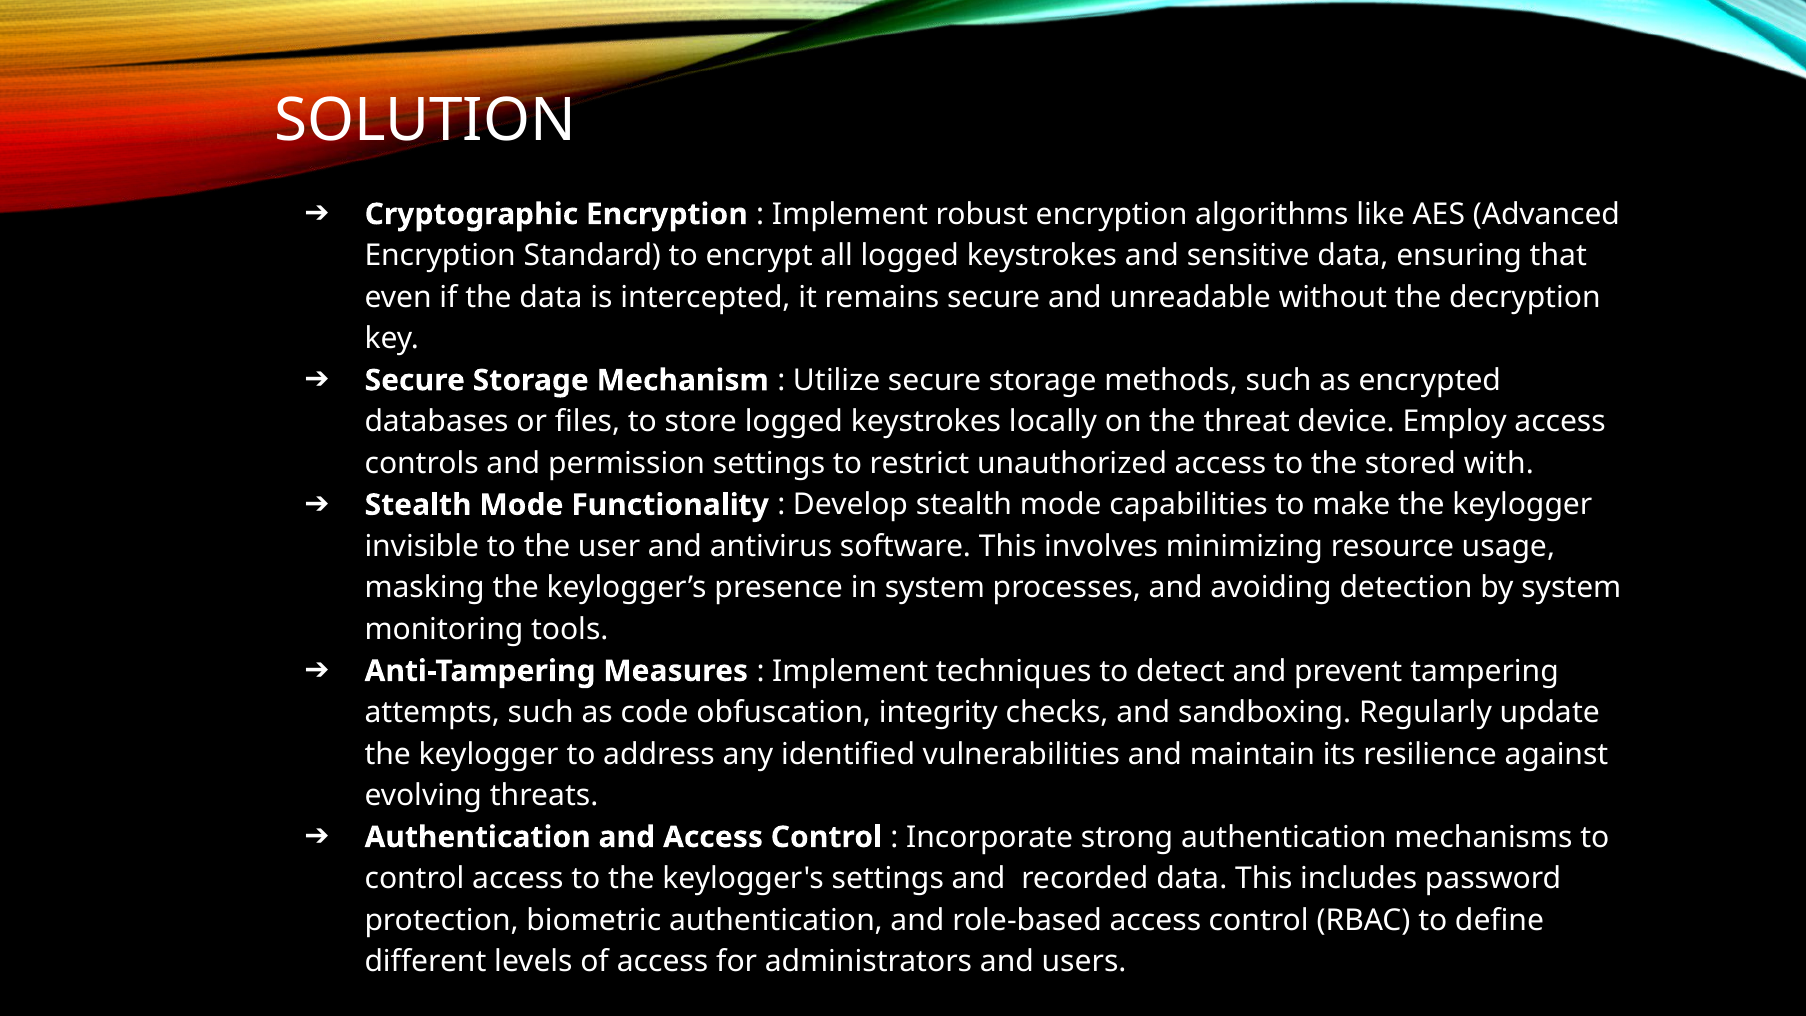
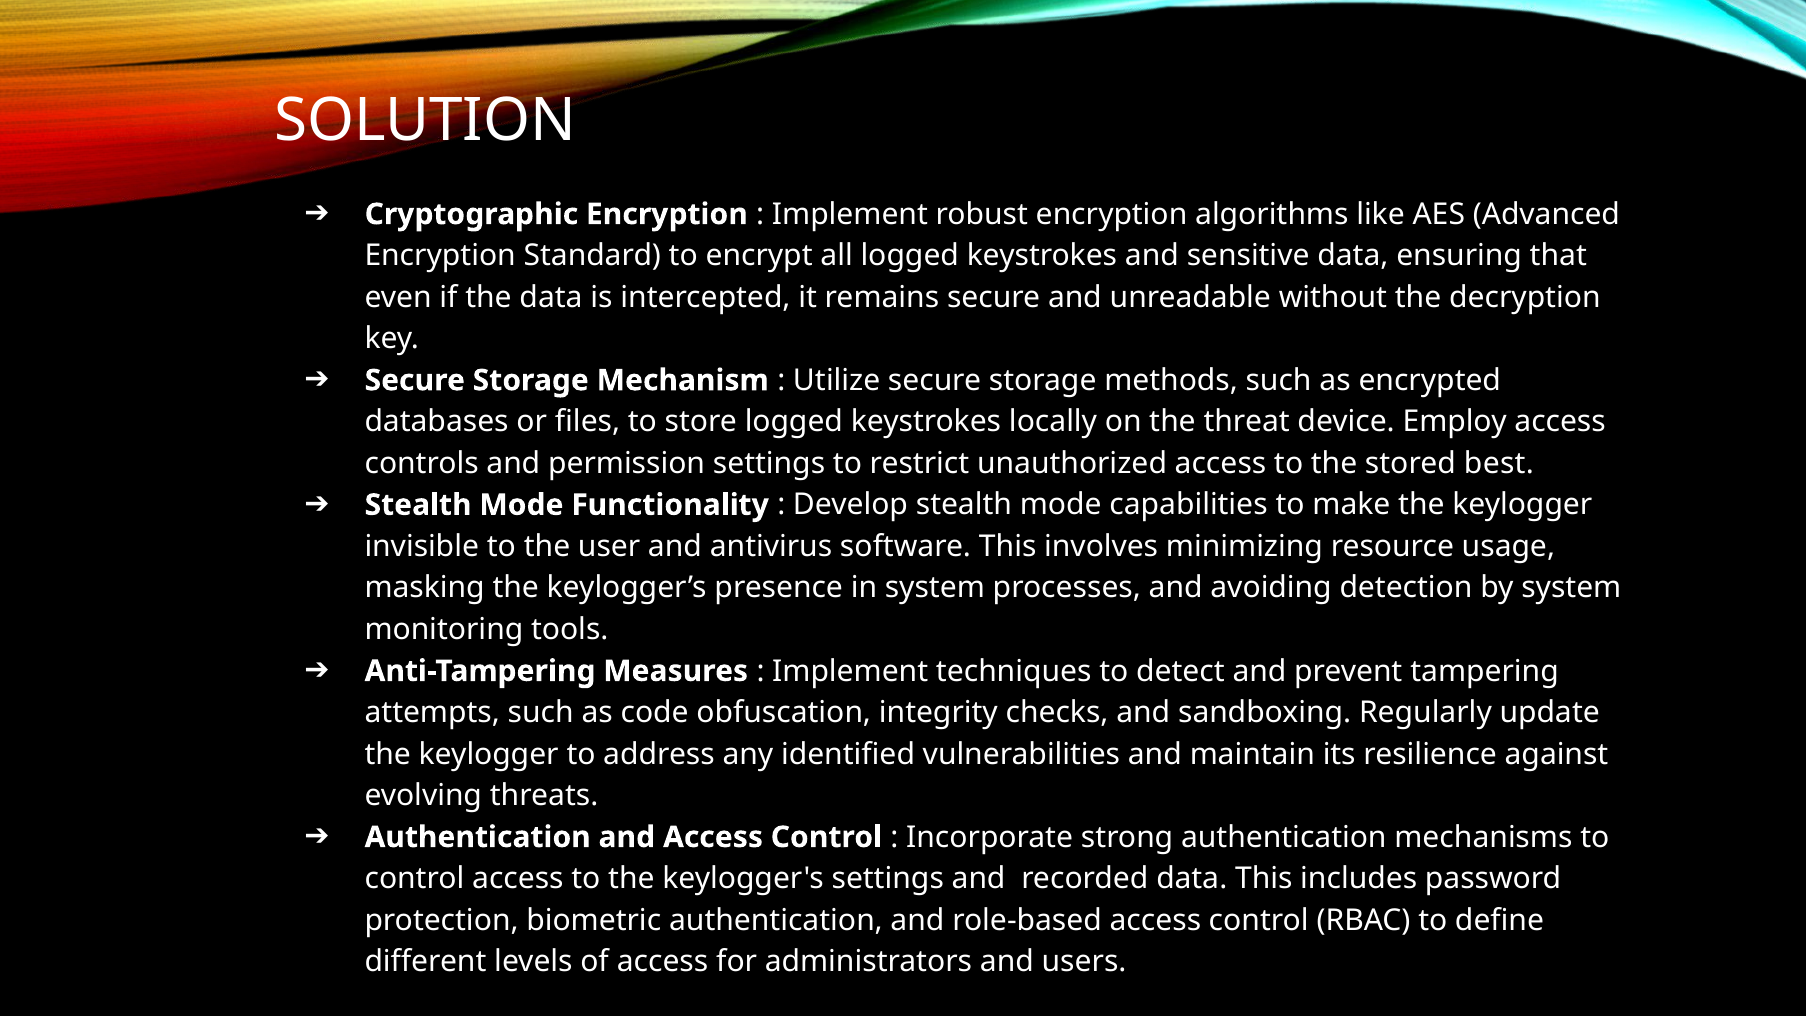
with: with -> best
